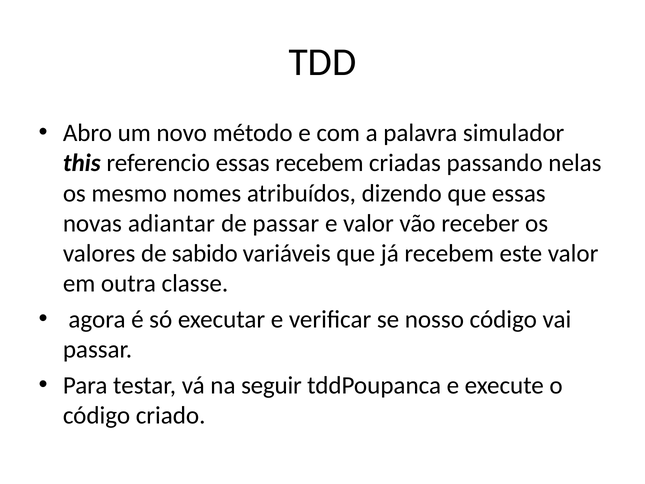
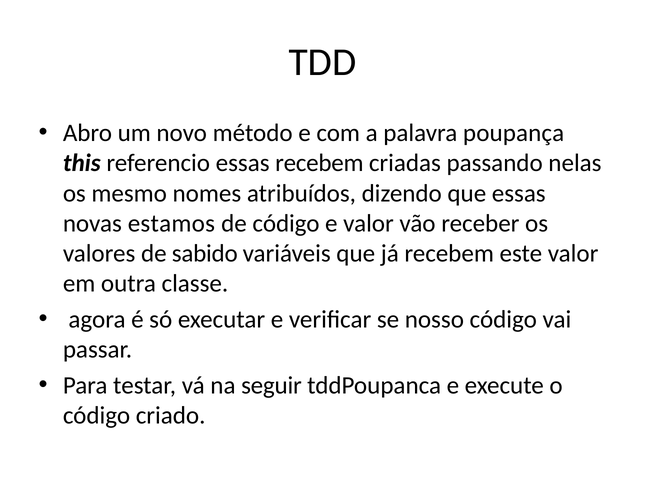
simulador: simulador -> poupança
adiantar: adiantar -> estamos
de passar: passar -> código
